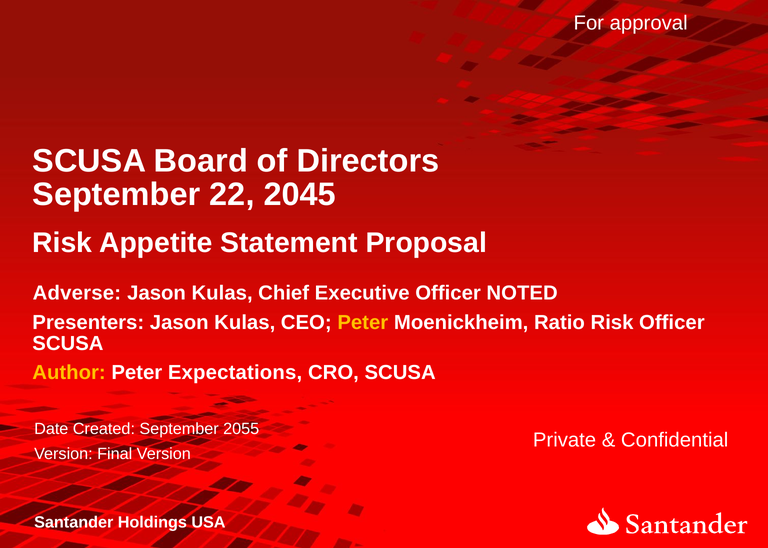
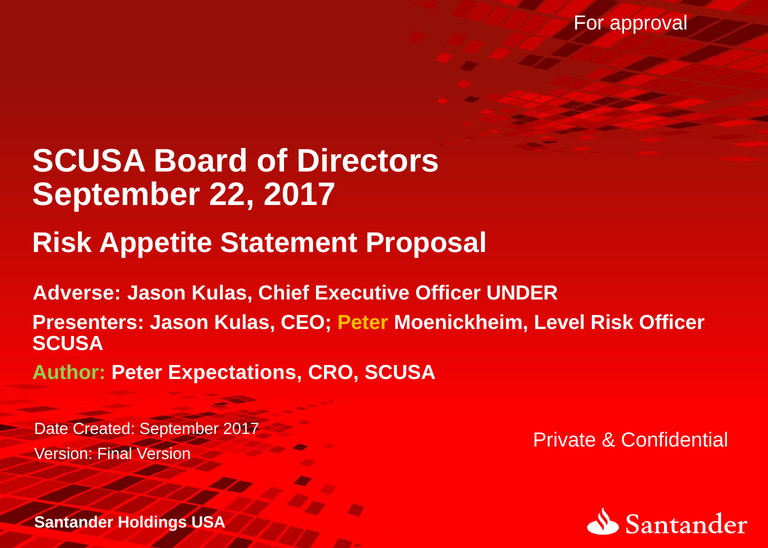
22 2045: 2045 -> 2017
NOTED: NOTED -> UNDER
Ratio: Ratio -> Level
Author colour: yellow -> light green
September 2055: 2055 -> 2017
